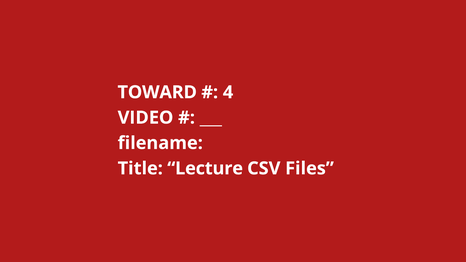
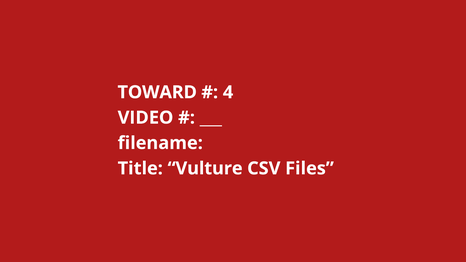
Lecture: Lecture -> Vulture
